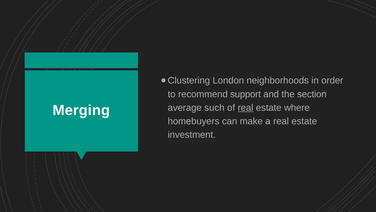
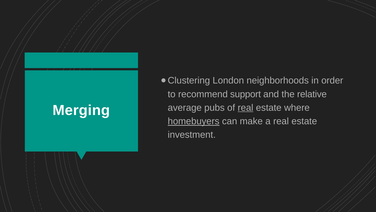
section: section -> relative
such: such -> pubs
homebuyers underline: none -> present
